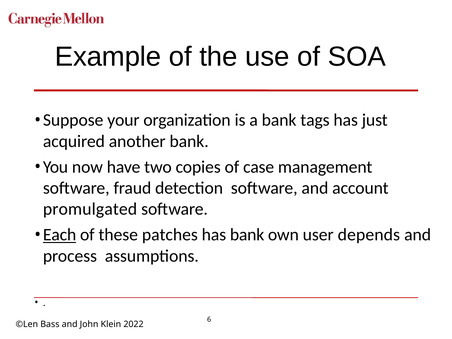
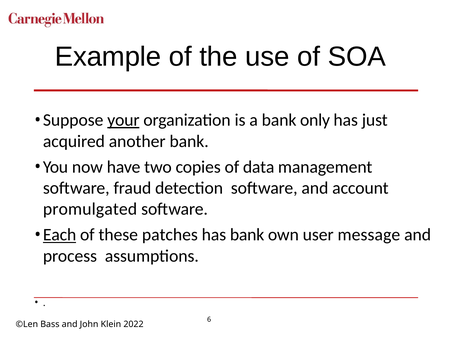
your underline: none -> present
tags: tags -> only
case: case -> data
depends: depends -> message
